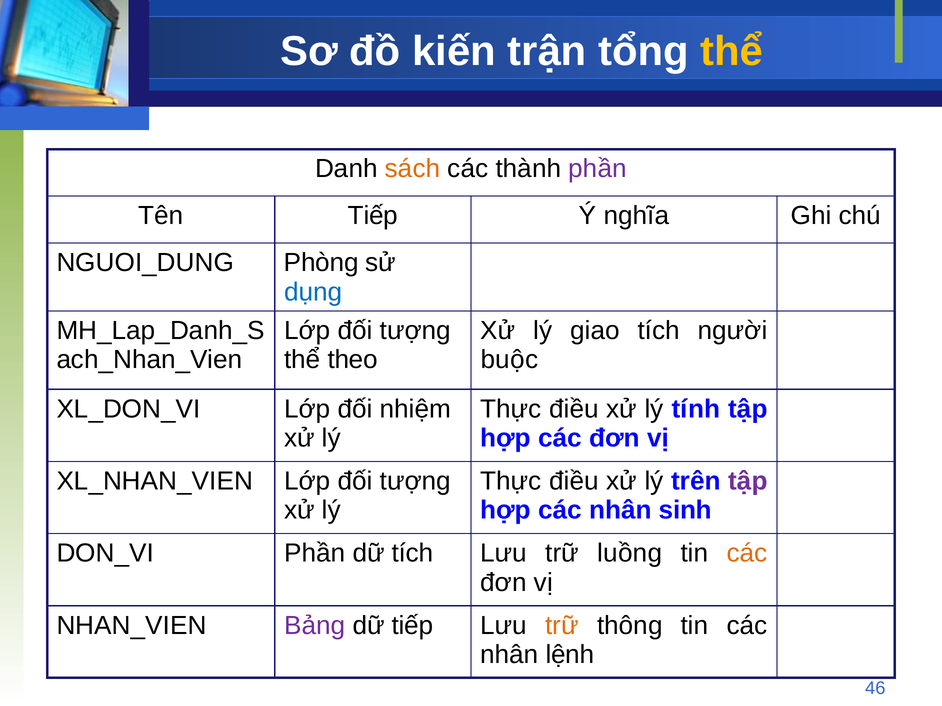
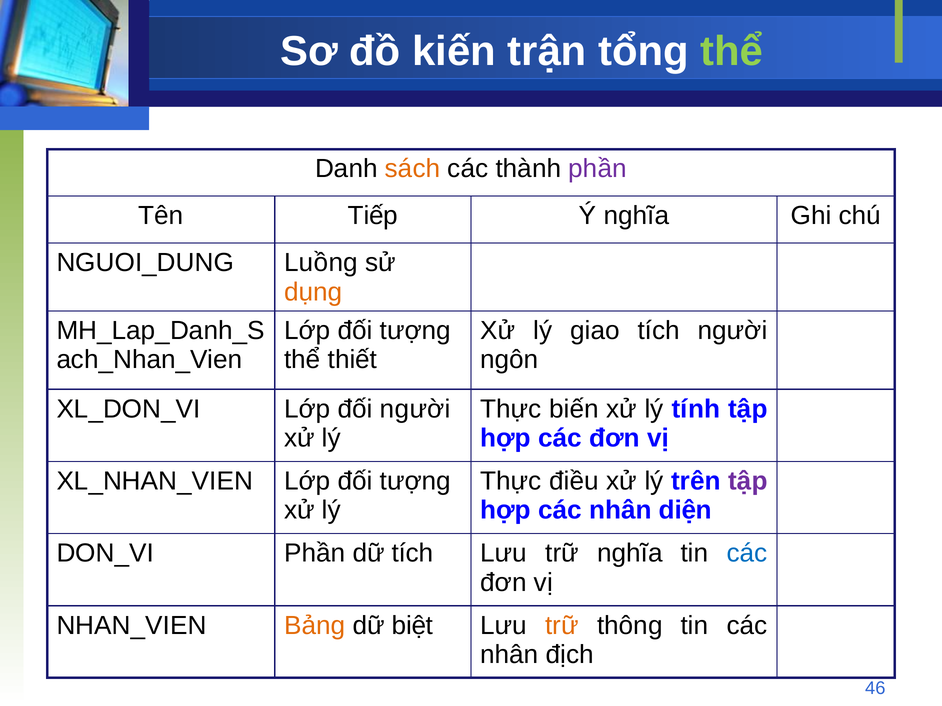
thể at (732, 52) colour: yellow -> light green
Phòng: Phòng -> Luồng
dụng colour: blue -> orange
theo: theo -> thiết
buộc: buộc -> ngôn
đối nhiệm: nhiệm -> người
điều at (574, 409): điều -> biến
sinh: sinh -> diện
trữ luồng: luồng -> nghĩa
các at (747, 554) colour: orange -> blue
Bảng colour: purple -> orange
dữ tiếp: tiếp -> biệt
lệnh: lệnh -> địch
